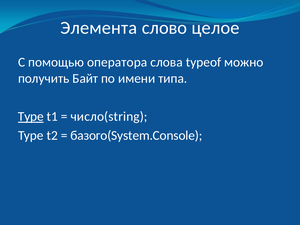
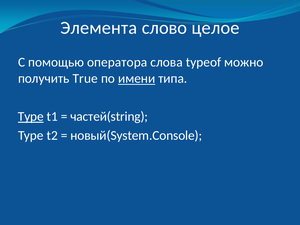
Байт: Байт -> True
имени underline: none -> present
число(string: число(string -> частей(string
базого(System.Console: базого(System.Console -> новый(System.Console
